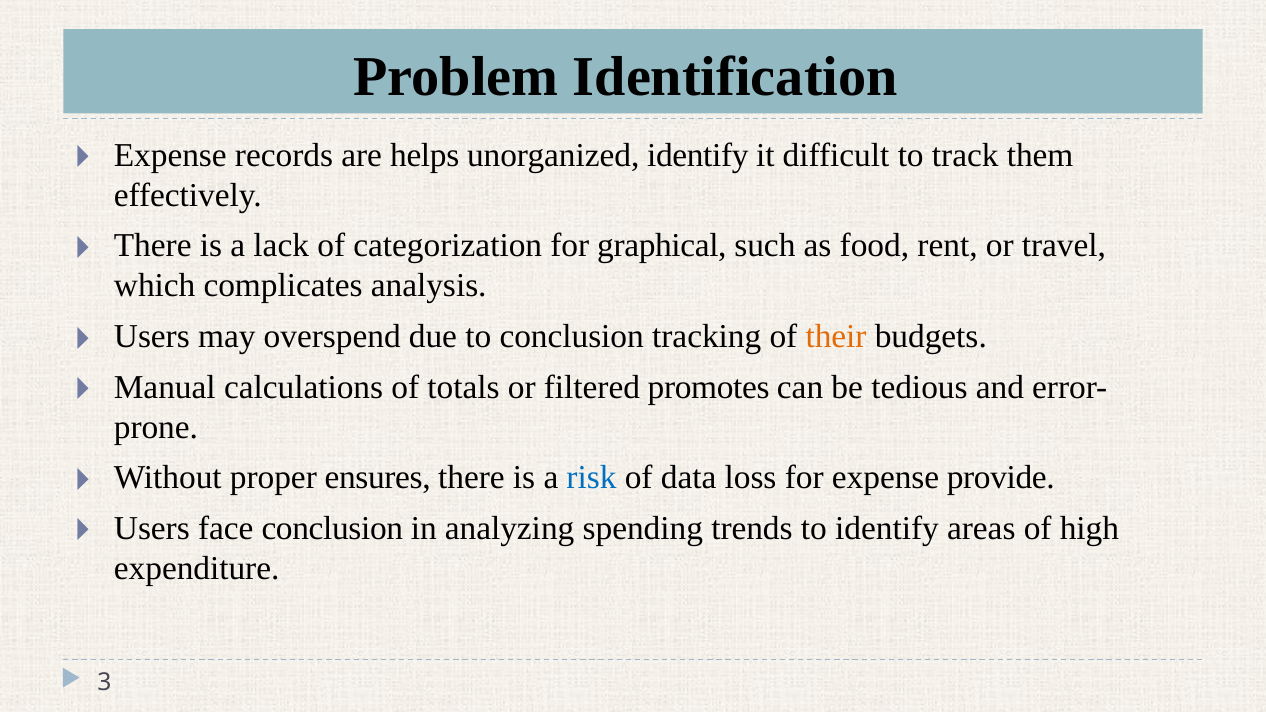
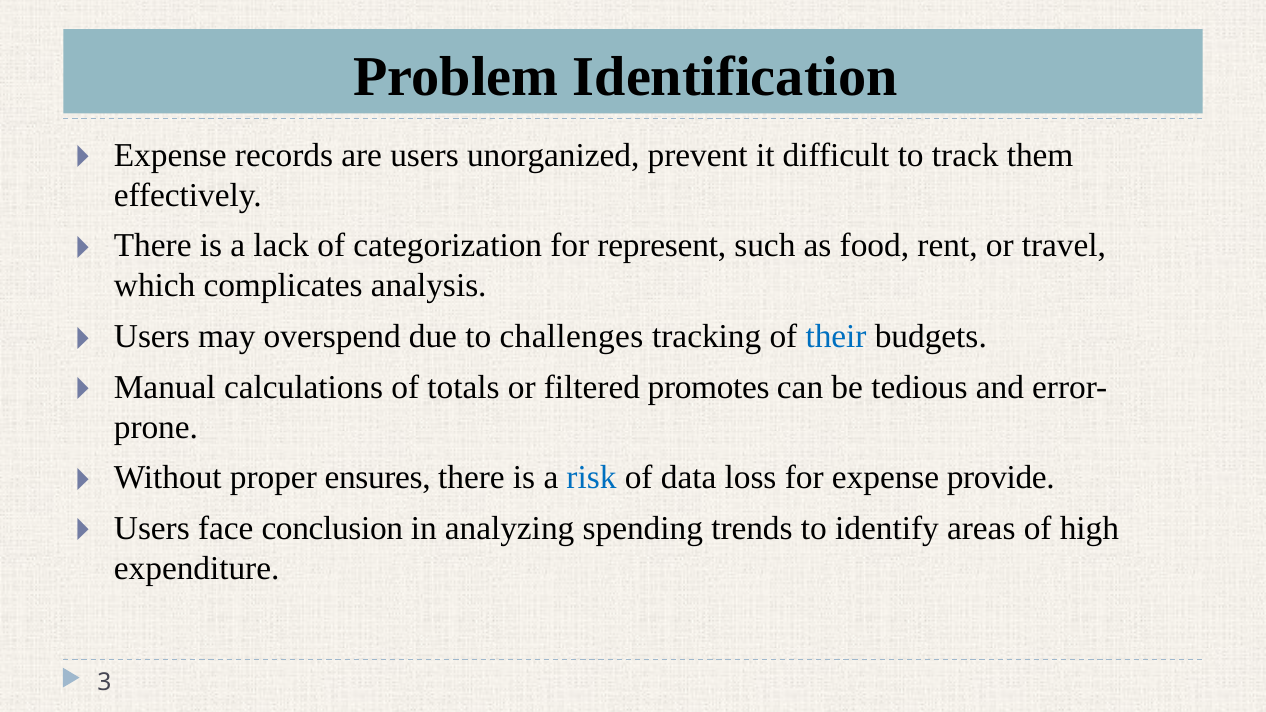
are helps: helps -> users
unorganized identify: identify -> prevent
graphical: graphical -> represent
to conclusion: conclusion -> challenges
their colour: orange -> blue
